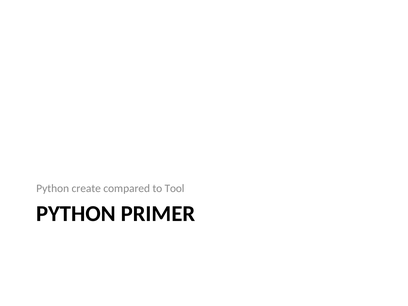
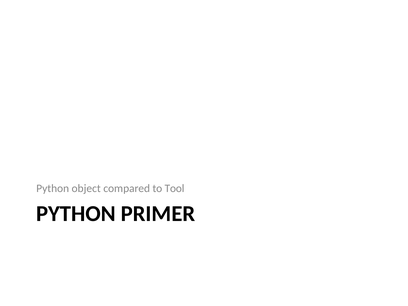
create: create -> object
